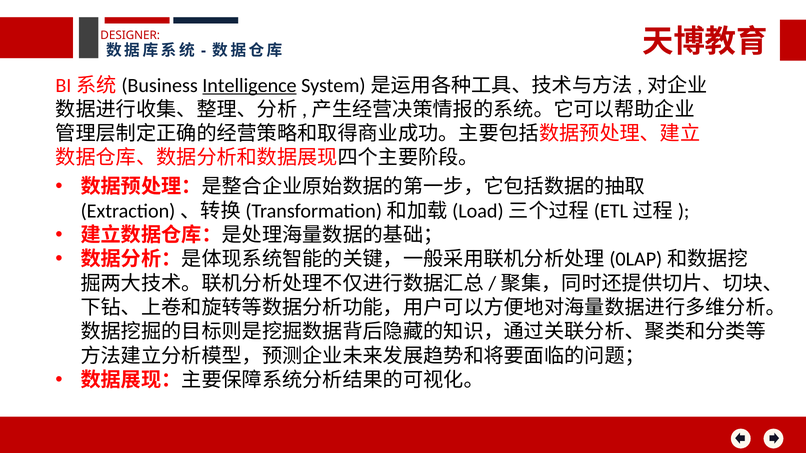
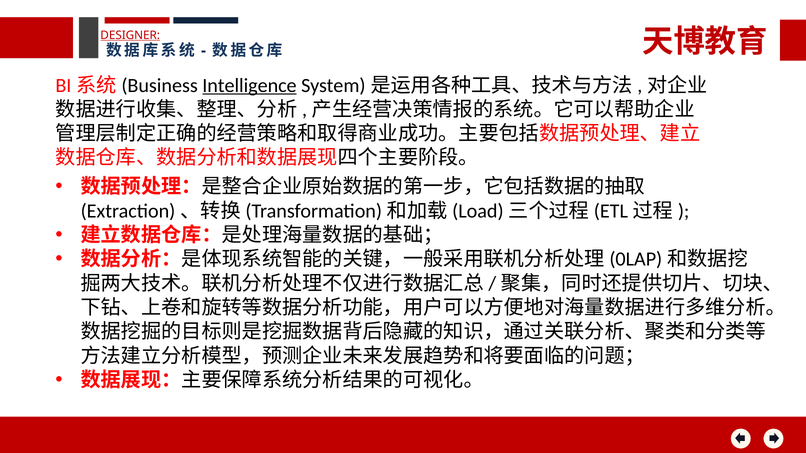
DESIGNER underline: none -> present
